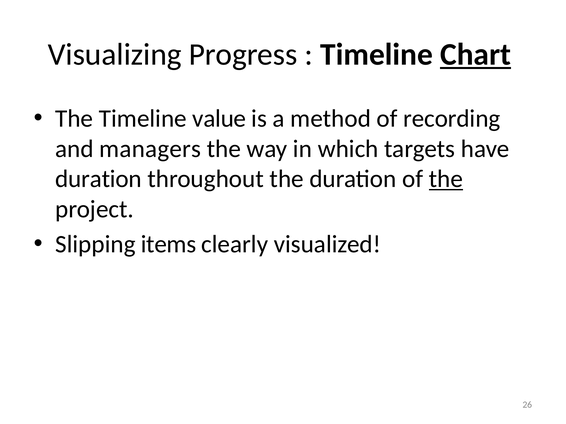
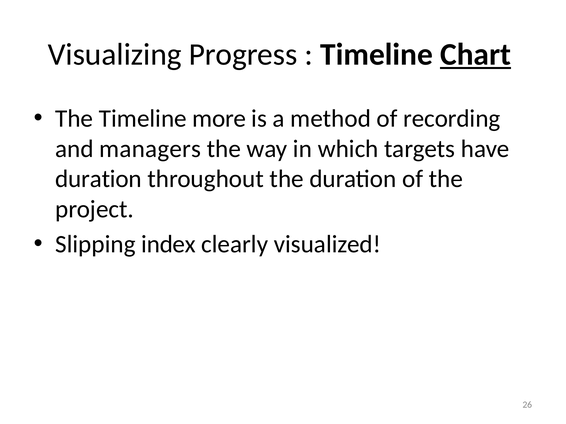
value: value -> more
the at (446, 179) underline: present -> none
items: items -> index
